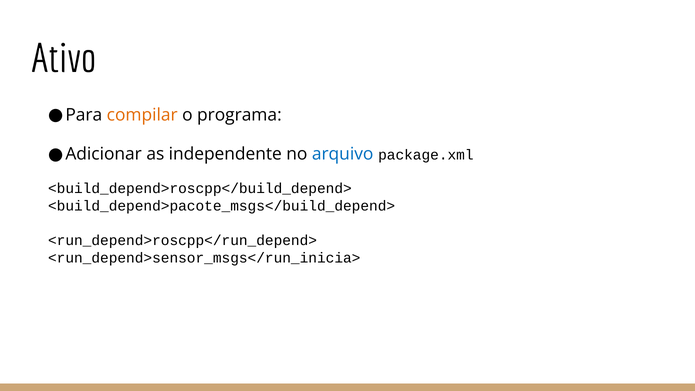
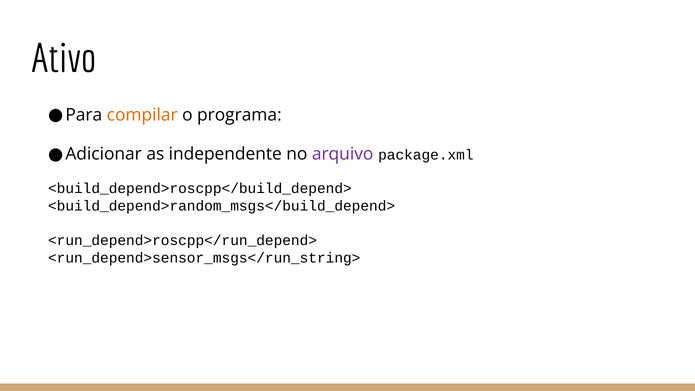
arquivo colour: blue -> purple
<build_depend>pacote_msgs</build_depend>: <build_depend>pacote_msgs</build_depend> -> <build_depend>random_msgs</build_depend>
<run_depend>sensor_msgs</run_inicia>: <run_depend>sensor_msgs</run_inicia> -> <run_depend>sensor_msgs</run_string>
